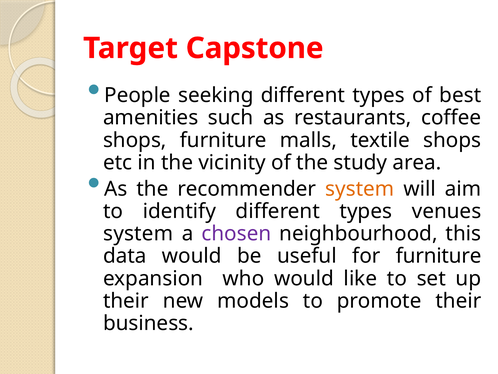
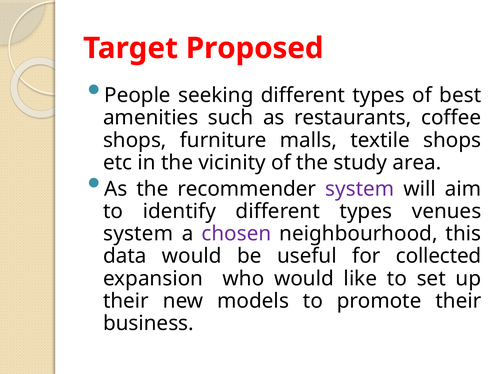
Capstone: Capstone -> Proposed
system at (360, 189) colour: orange -> purple
for furniture: furniture -> collected
